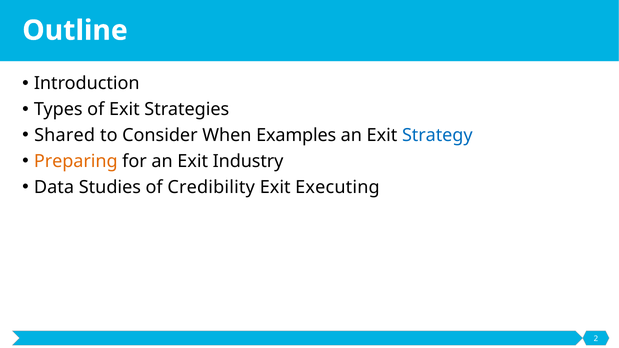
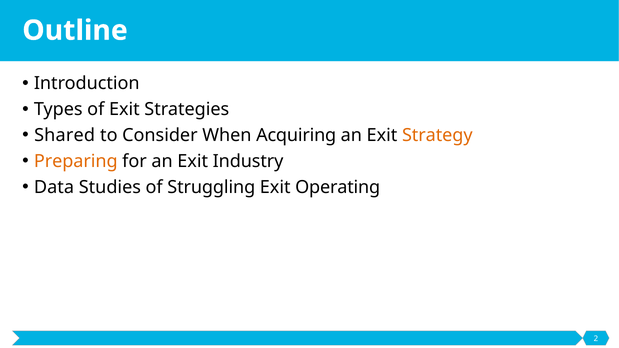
Examples: Examples -> Acquiring
Strategy colour: blue -> orange
Credibility: Credibility -> Struggling
Executing: Executing -> Operating
